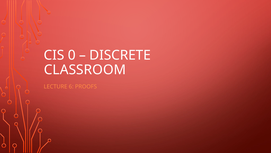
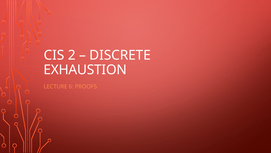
0: 0 -> 2
CLASSROOM: CLASSROOM -> EXHAUSTION
